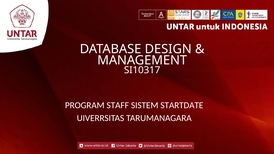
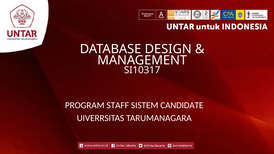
STARTDATE: STARTDATE -> CANDIDATE
